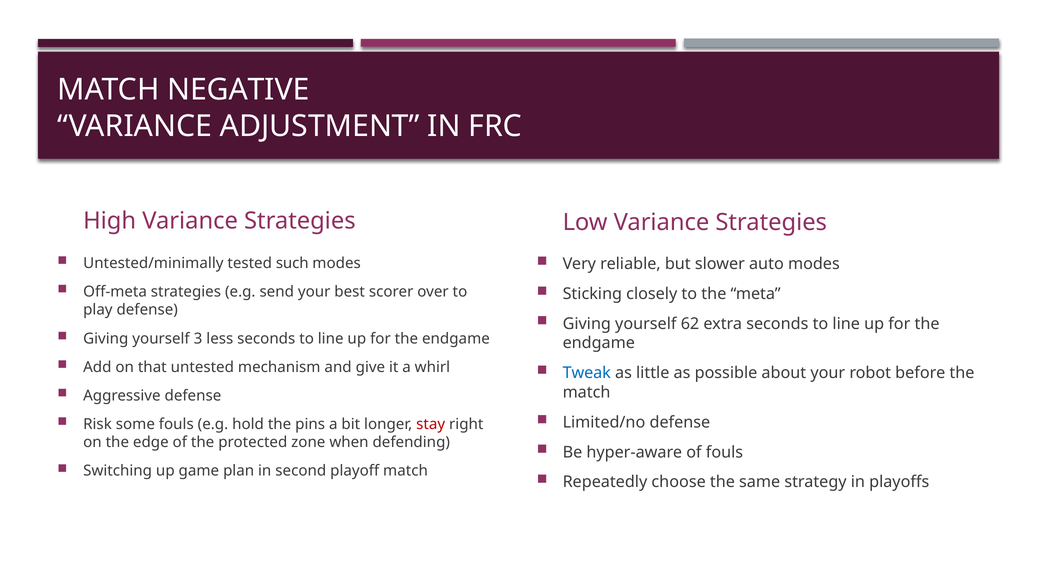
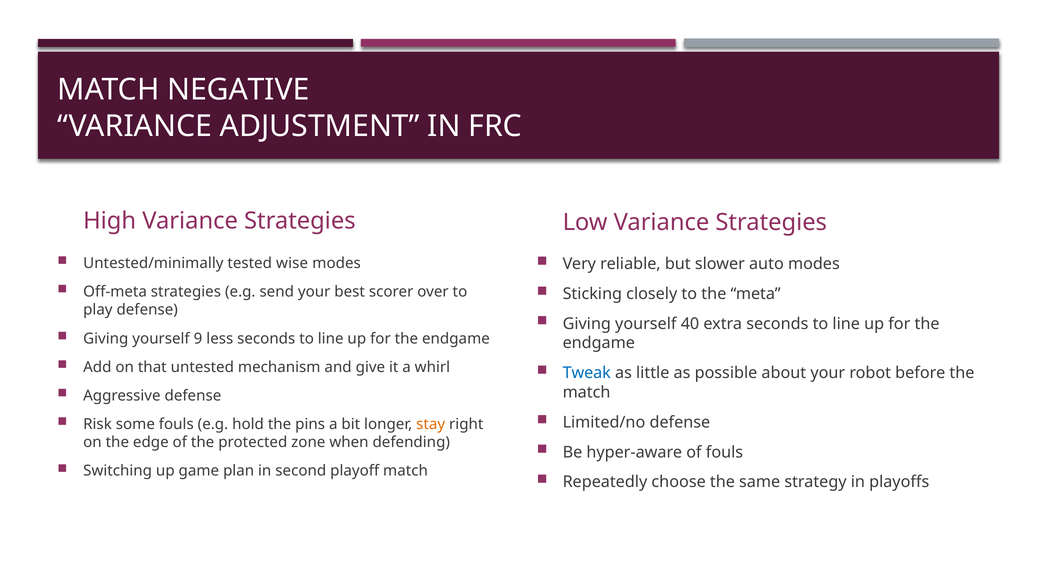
such: such -> wise
62: 62 -> 40
3: 3 -> 9
stay colour: red -> orange
